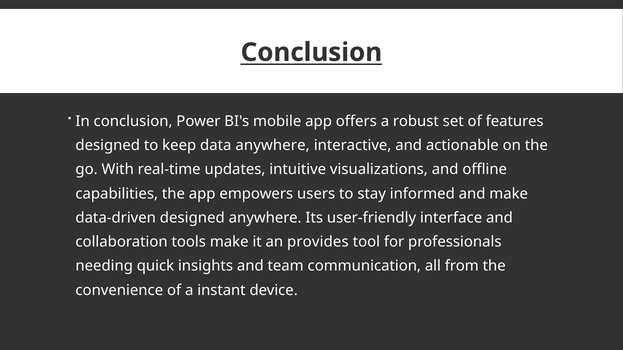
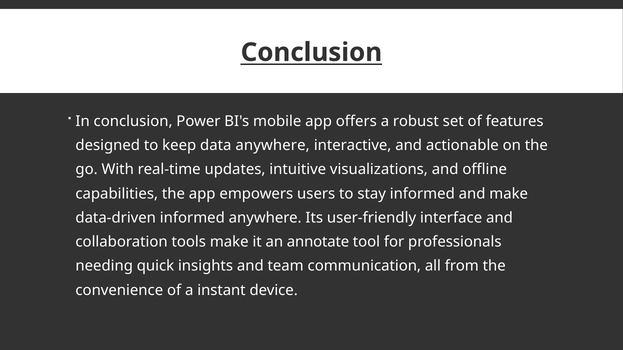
data-driven designed: designed -> informed
provides: provides -> annotate
